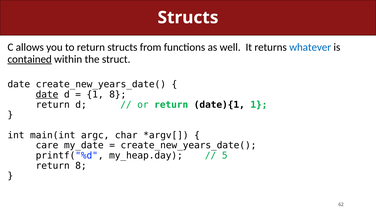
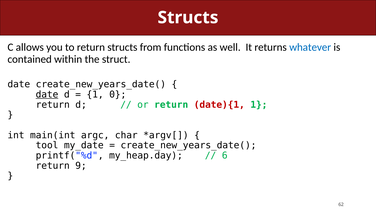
contained underline: present -> none
1 8: 8 -> 0
date){1 colour: black -> red
care: care -> tool
5: 5 -> 6
return 8: 8 -> 9
